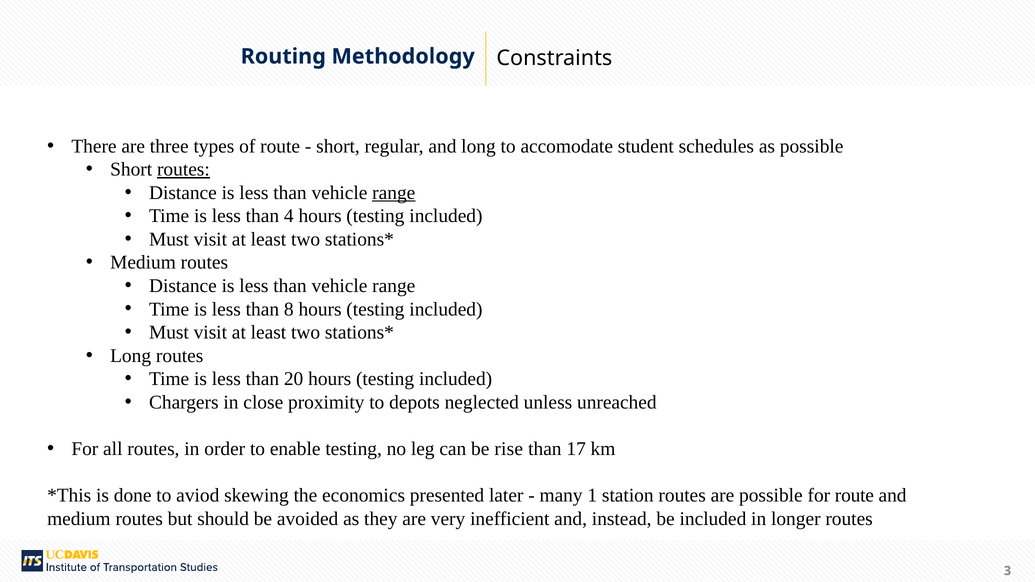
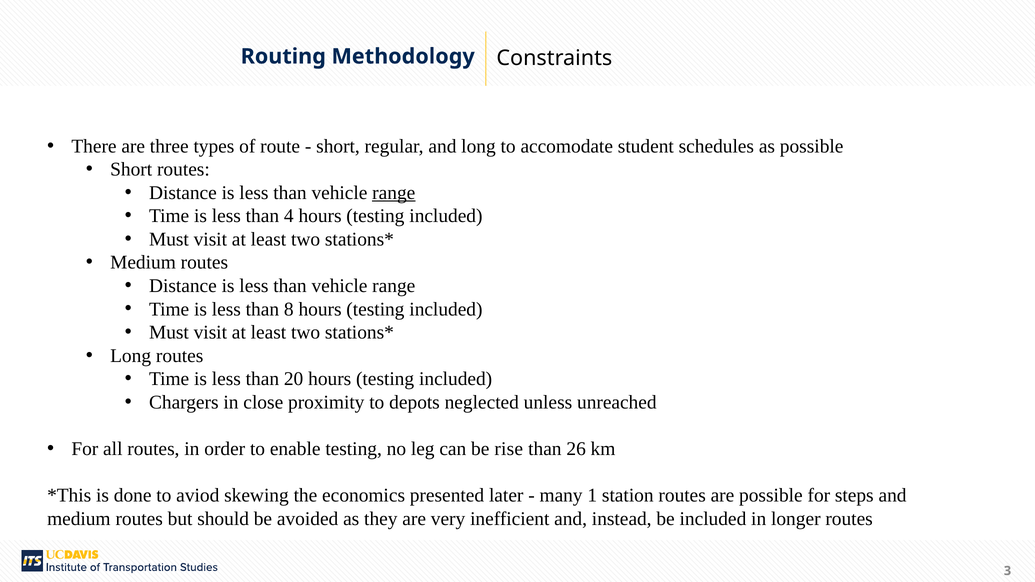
routes at (183, 170) underline: present -> none
17: 17 -> 26
for route: route -> steps
